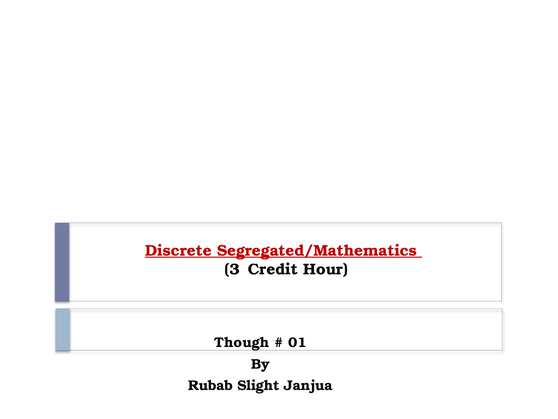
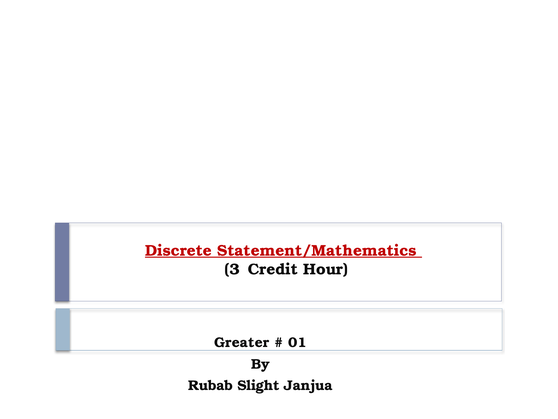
Segregated/Mathematics: Segregated/Mathematics -> Statement/Mathematics
Though: Though -> Greater
